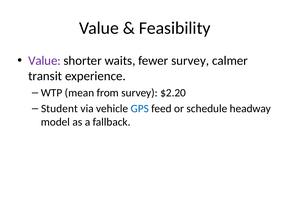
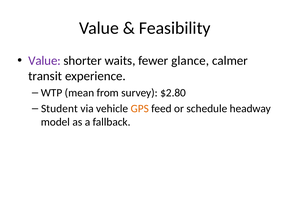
fewer survey: survey -> glance
$2.20: $2.20 -> $2.80
GPS colour: blue -> orange
